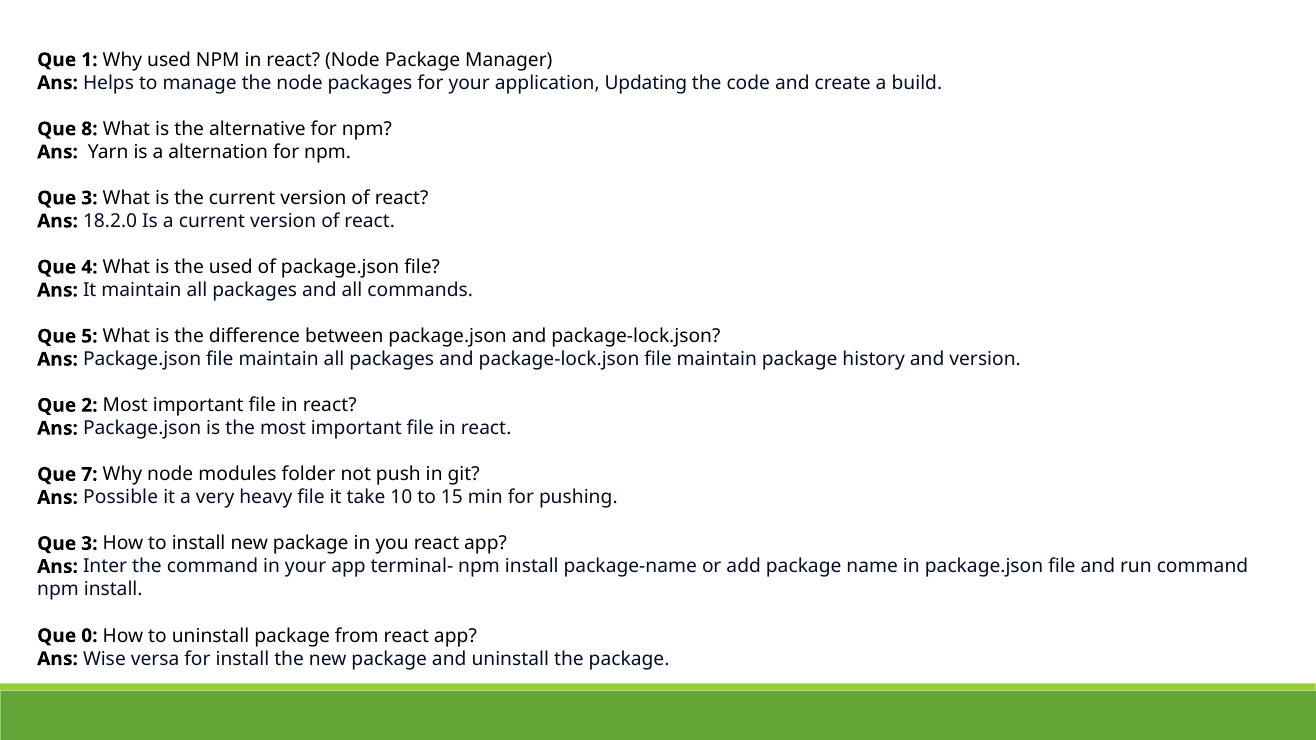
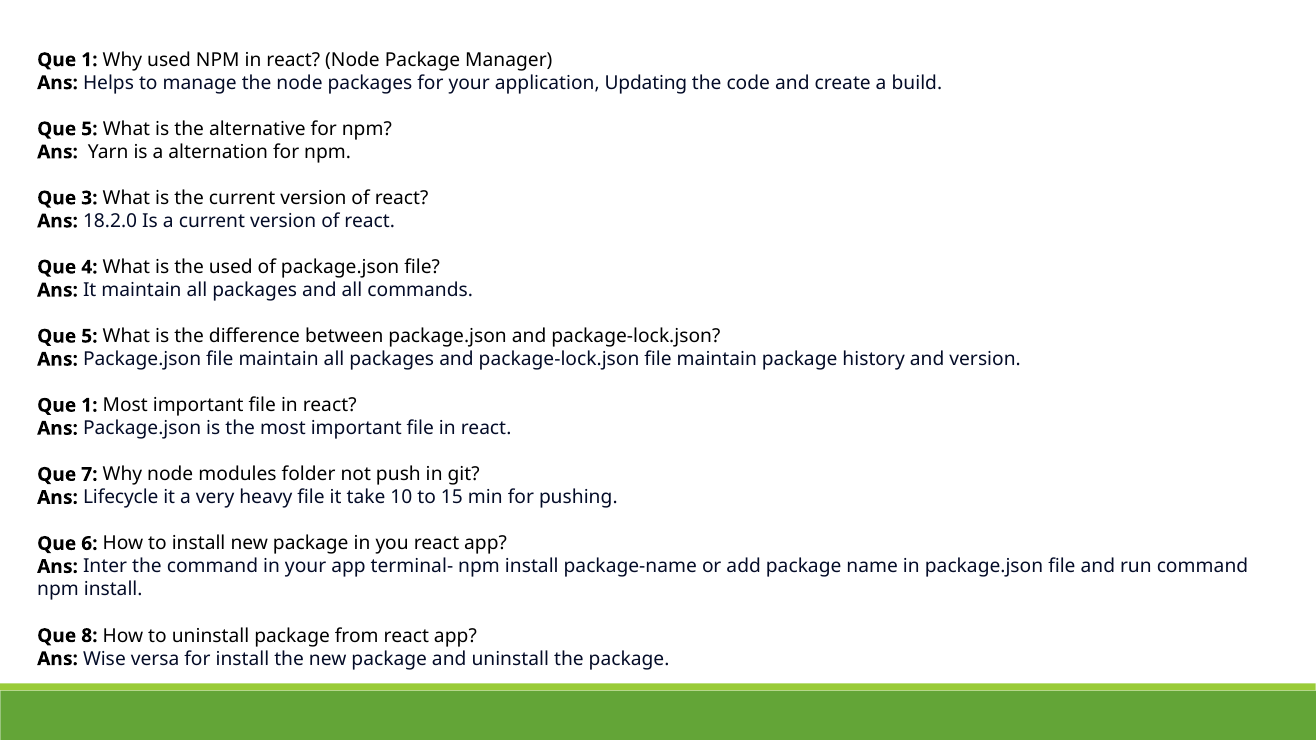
8 at (89, 129): 8 -> 5
2 at (89, 405): 2 -> 1
Possible: Possible -> Lifecycle
3 at (89, 544): 3 -> 6
0: 0 -> 8
